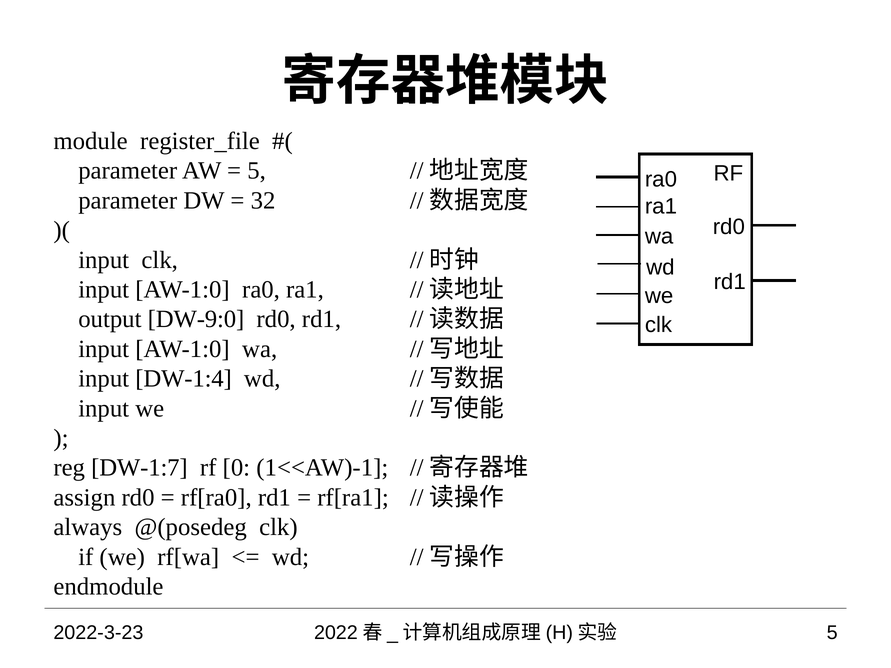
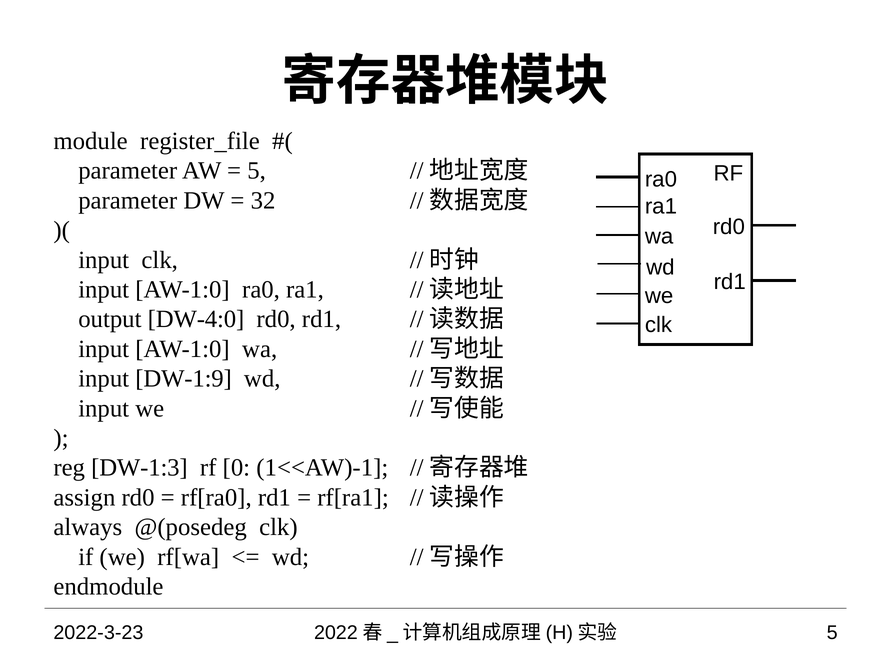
DW-9:0: DW-9:0 -> DW-4:0
DW-1:4: DW-1:4 -> DW-1:9
DW-1:7: DW-1:7 -> DW-1:3
